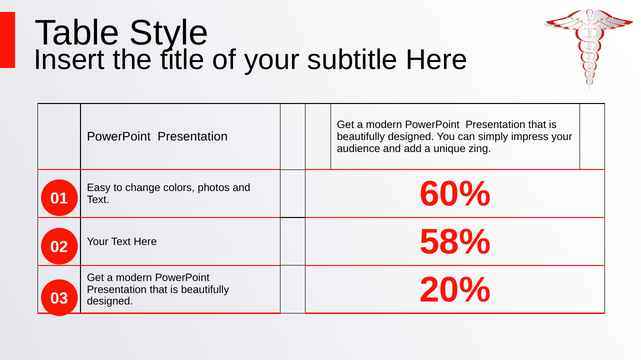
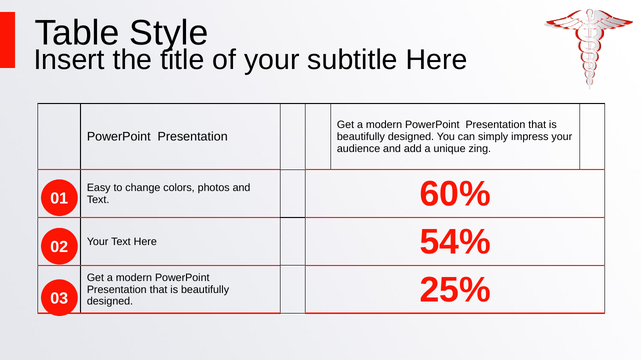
58%: 58% -> 54%
20%: 20% -> 25%
